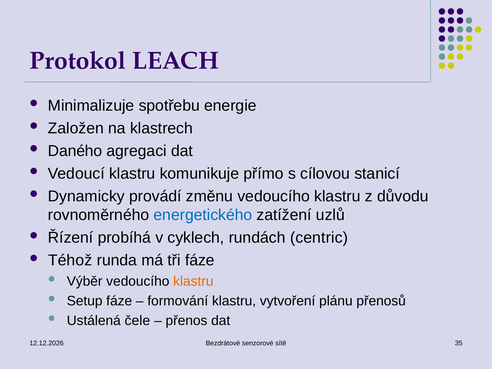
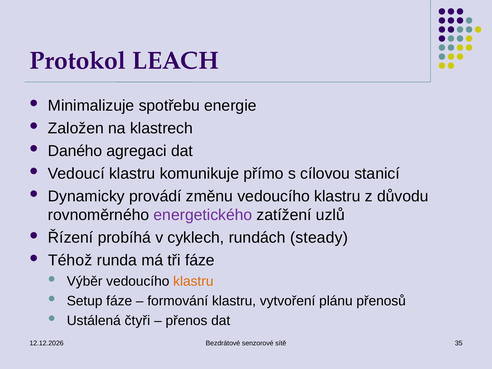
energetického colour: blue -> purple
centric: centric -> steady
čele: čele -> čtyři
